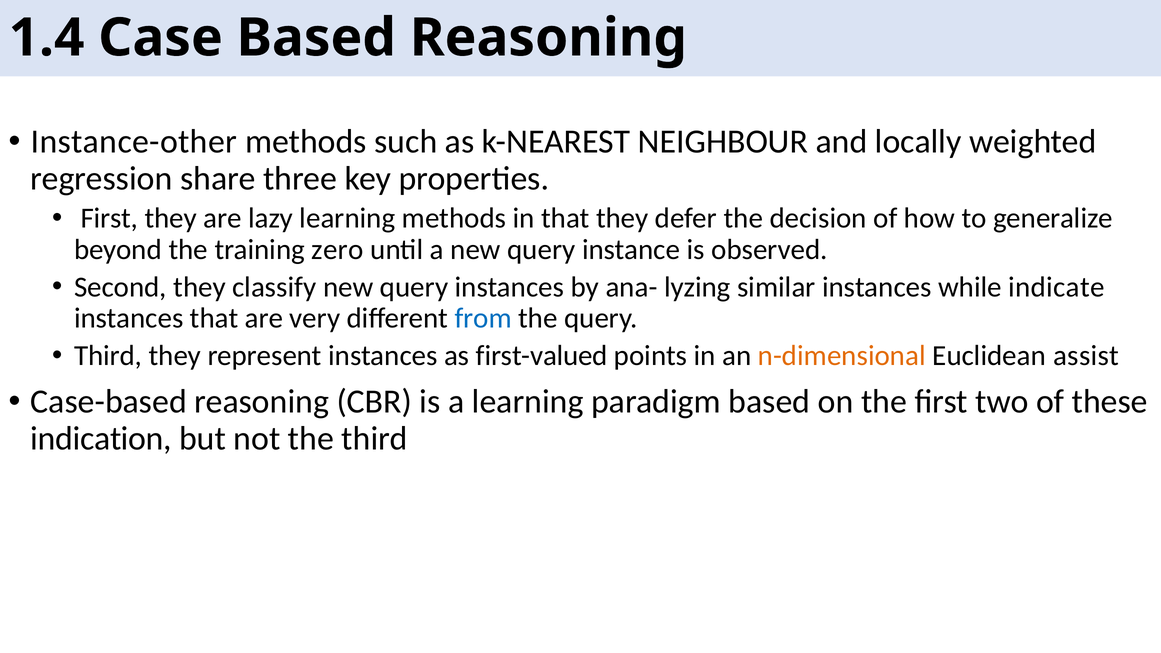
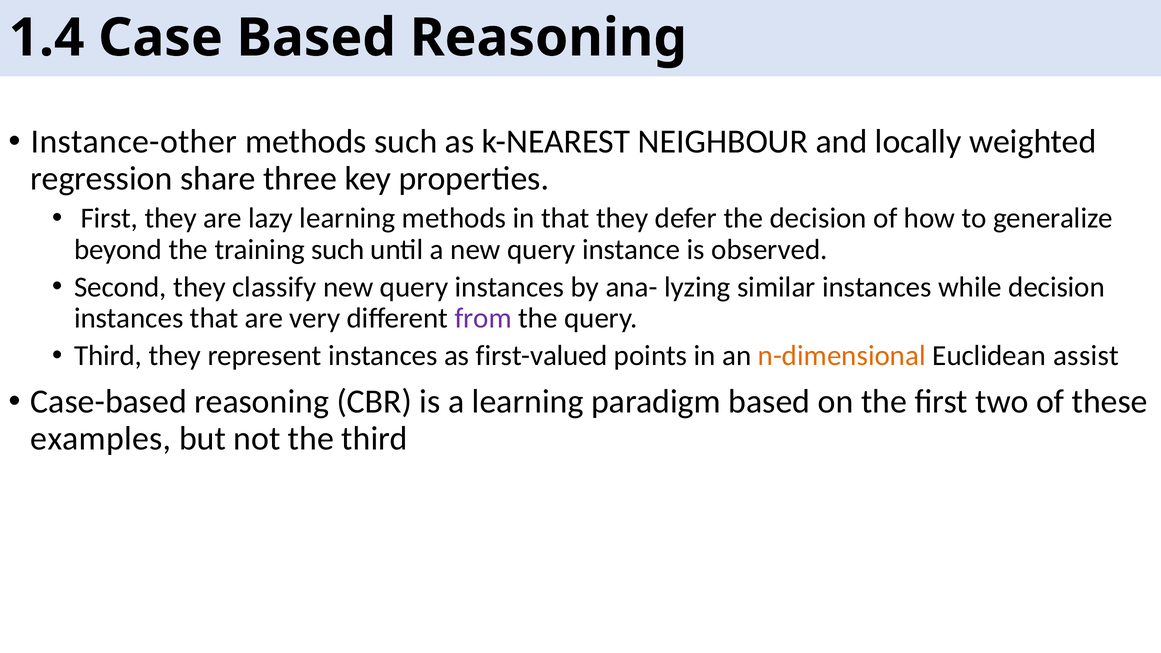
training zero: zero -> such
while indicate: indicate -> decision
from colour: blue -> purple
indication: indication -> examples
